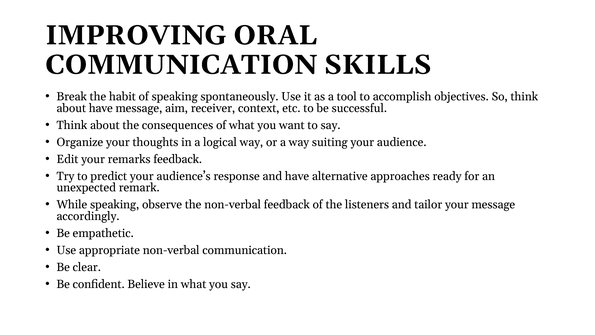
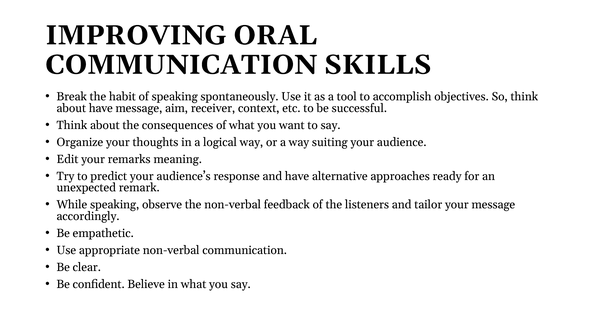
remarks feedback: feedback -> meaning
